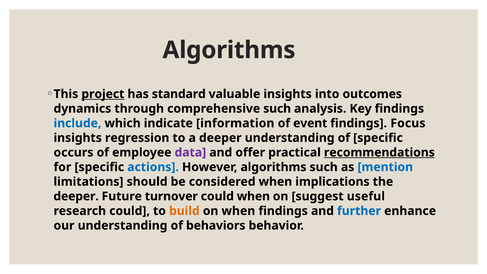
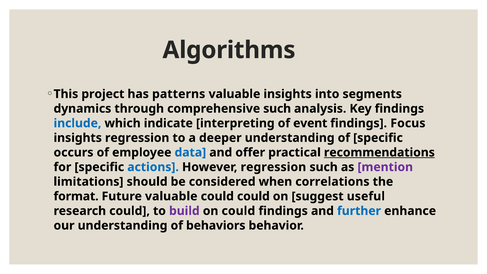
project underline: present -> none
standard: standard -> patterns
outcomes: outcomes -> segments
information: information -> interpreting
data colour: purple -> blue
However algorithms: algorithms -> regression
mention colour: blue -> purple
implications: implications -> correlations
deeper at (76, 196): deeper -> format
Future turnover: turnover -> valuable
could when: when -> could
build colour: orange -> purple
on when: when -> could
